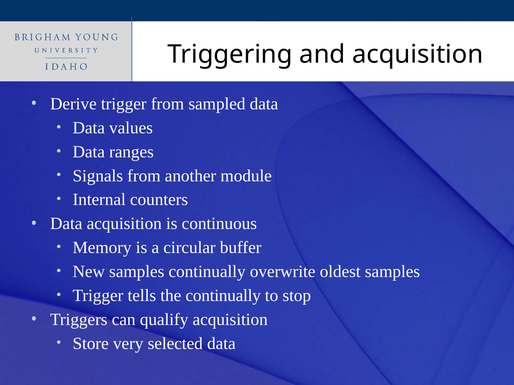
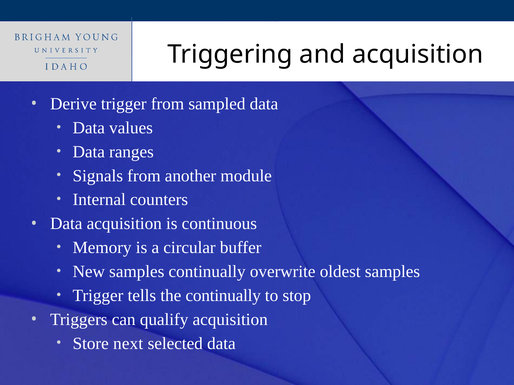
very: very -> next
